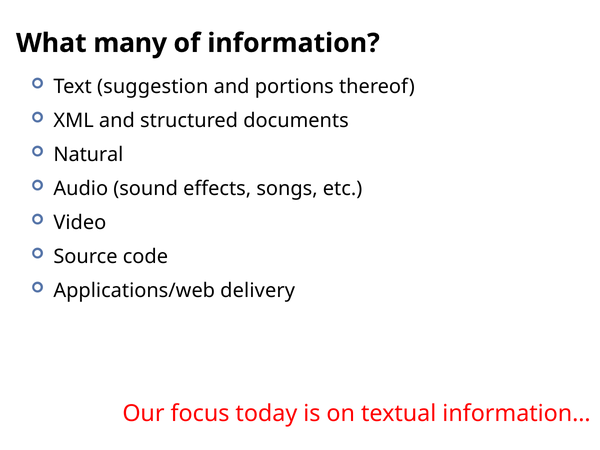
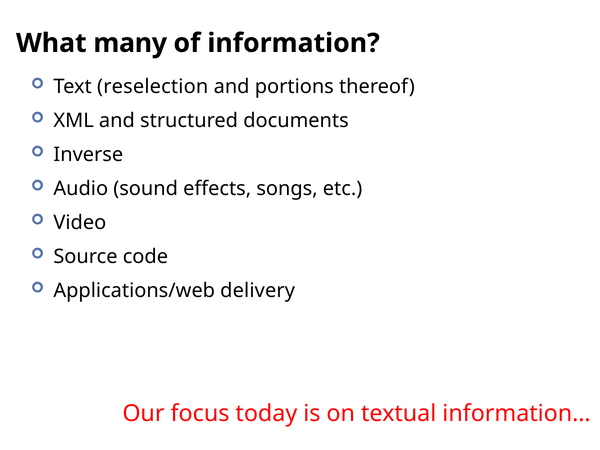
suggestion: suggestion -> reselection
Natural: Natural -> Inverse
